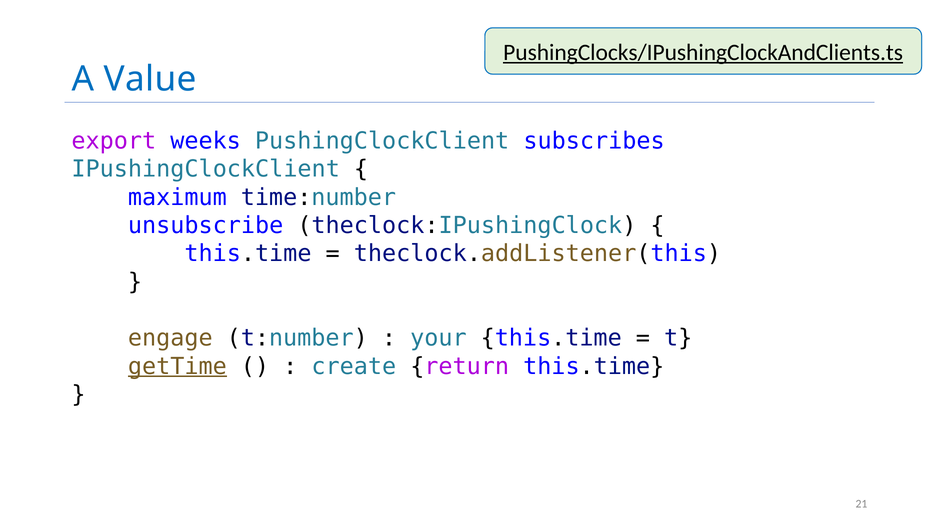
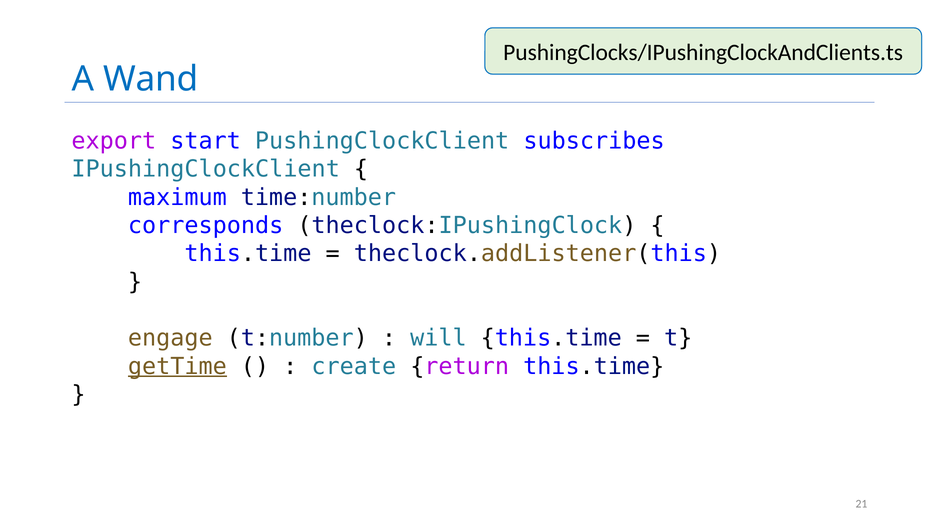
PushingClocks/IPushingClockAndClients.ts underline: present -> none
Value: Value -> Wand
weeks: weeks -> start
unsubscribe: unsubscribe -> corresponds
your: your -> will
